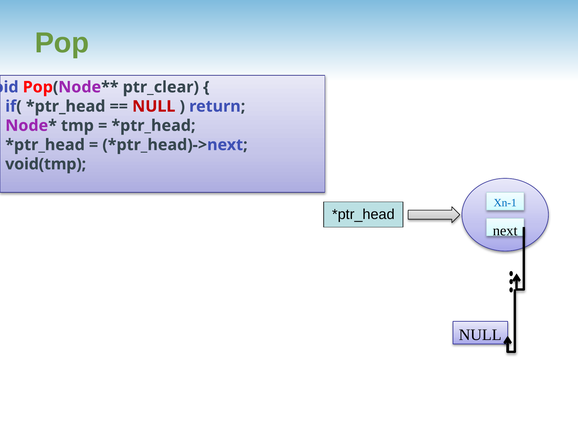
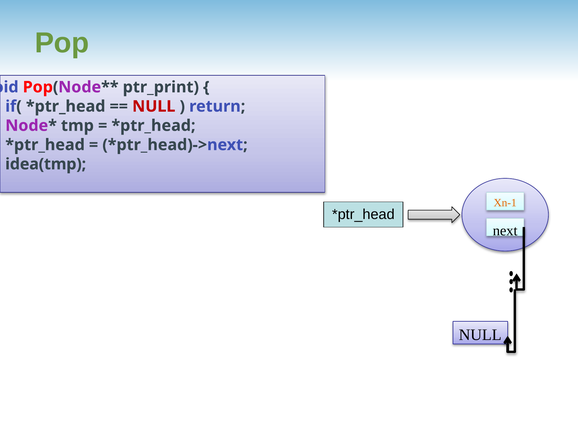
ptr_clear: ptr_clear -> ptr_print
void(tmp: void(tmp -> idea(tmp
Xn-1 colour: blue -> orange
